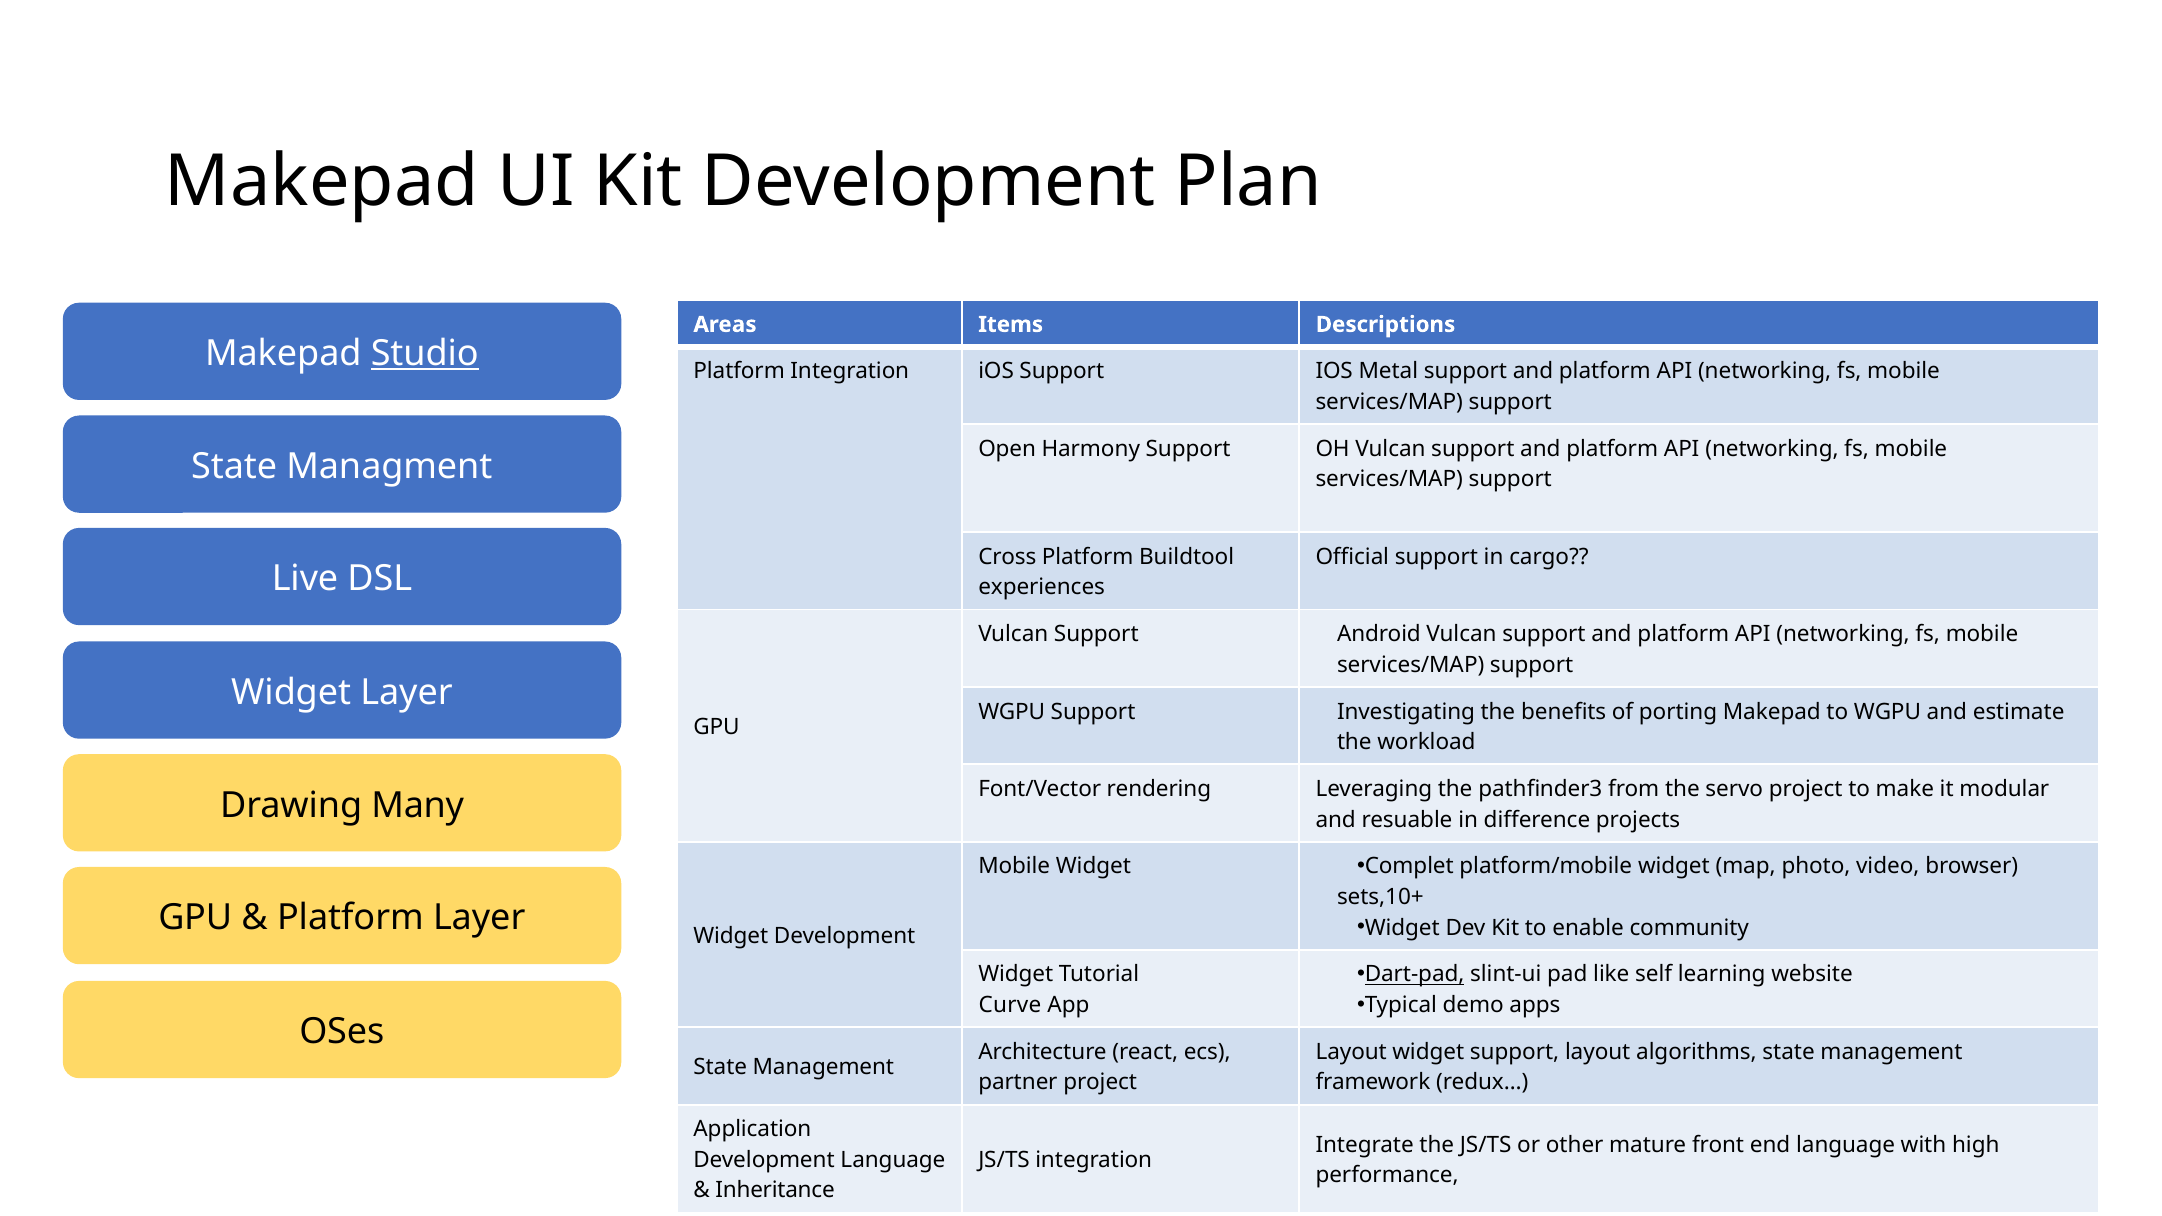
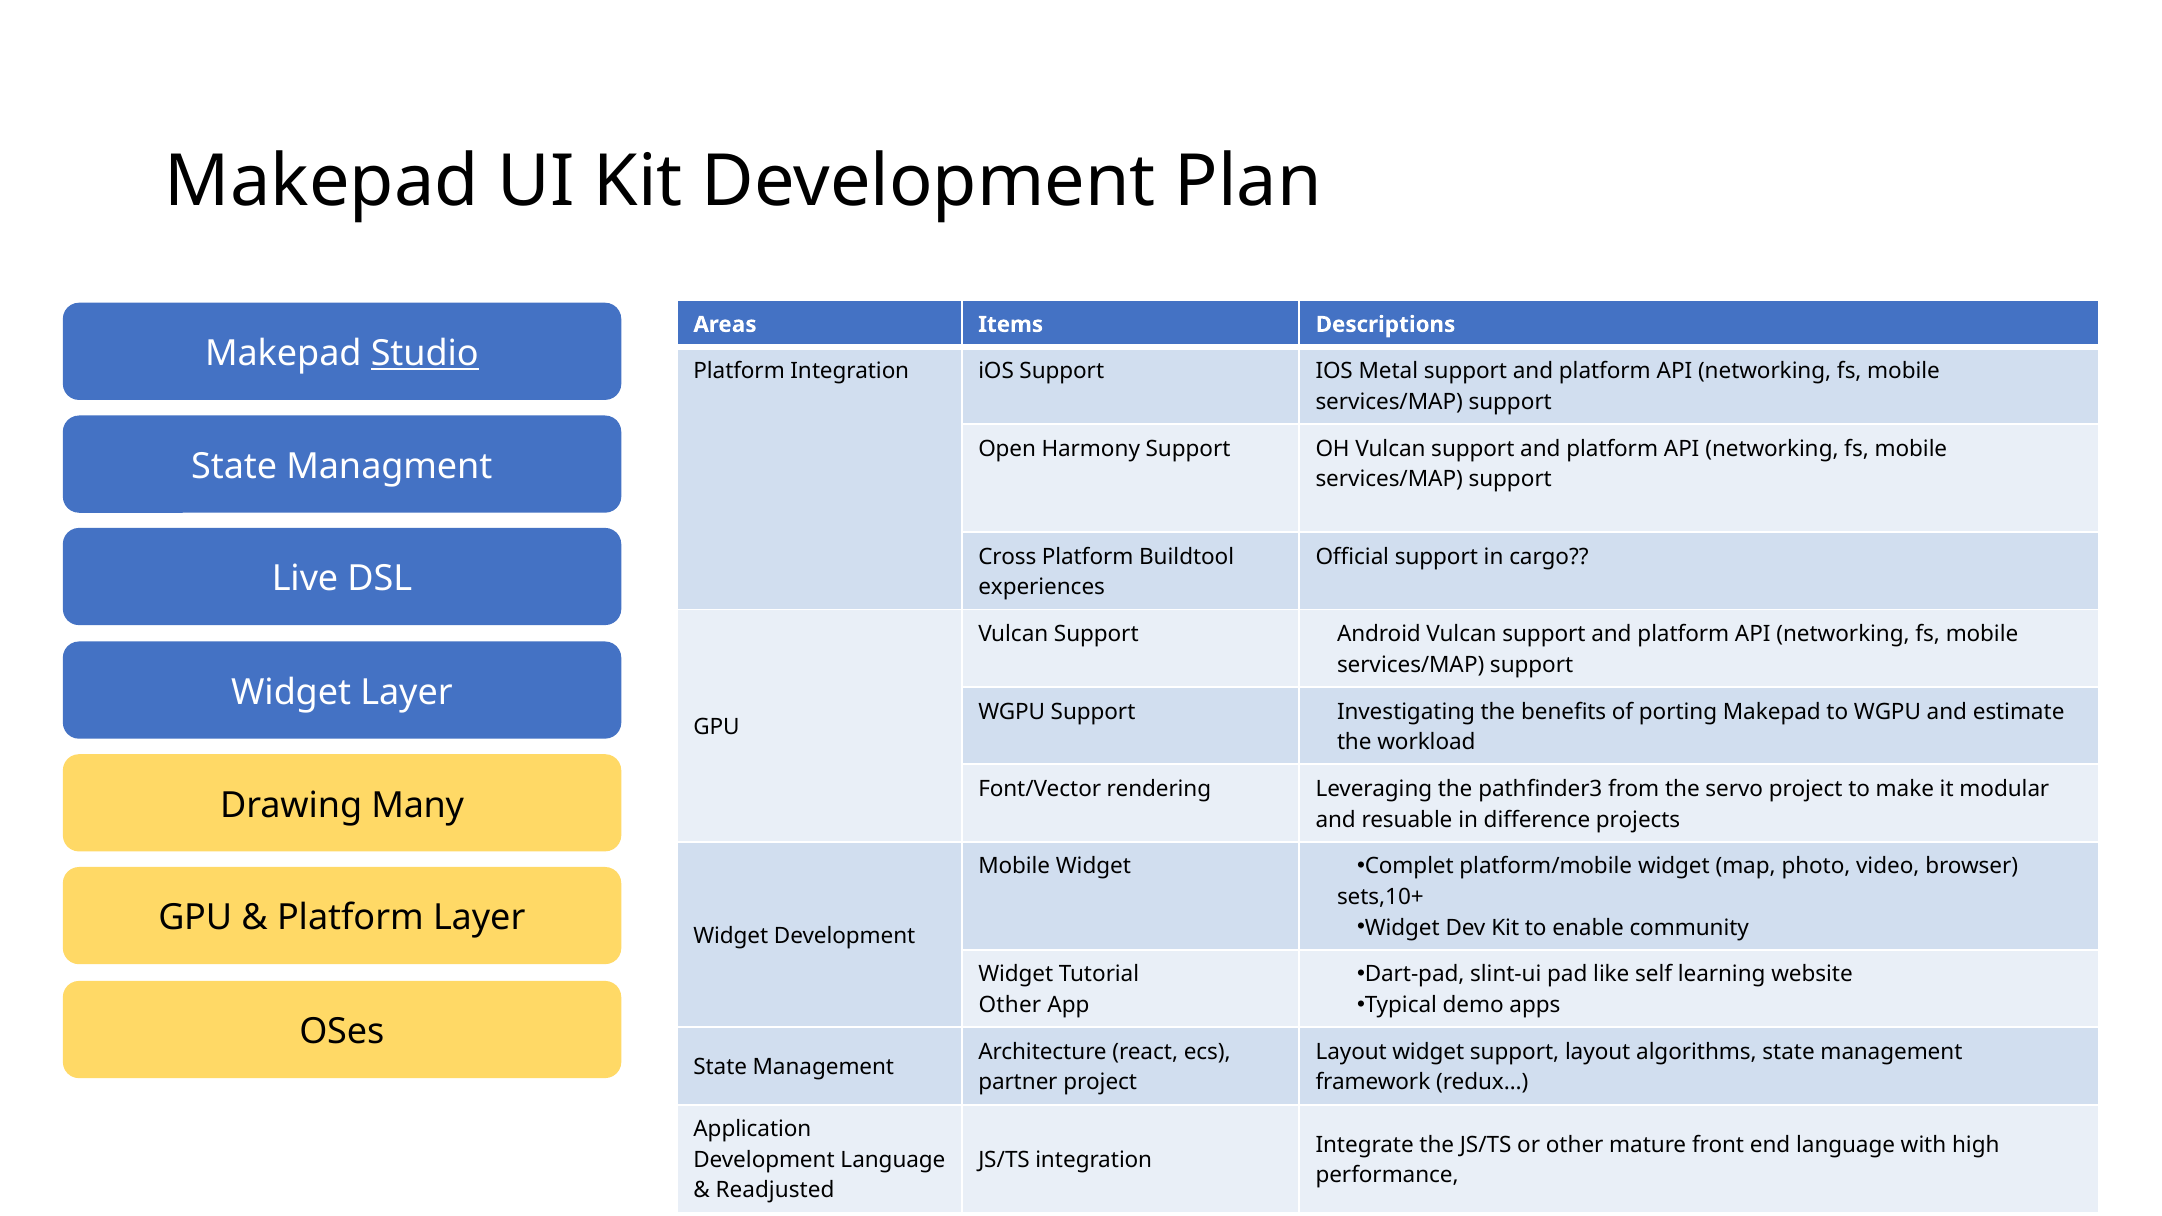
Dart-pad underline: present -> none
Curve at (1010, 1005): Curve -> Other
Inheritance: Inheritance -> Readjusted
